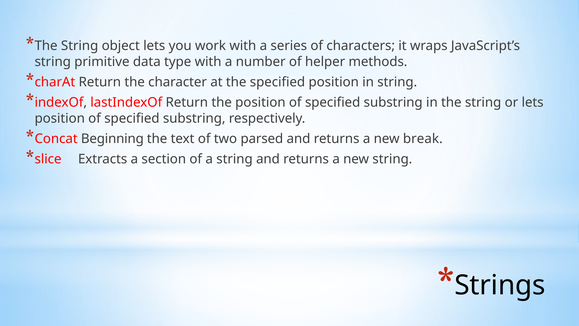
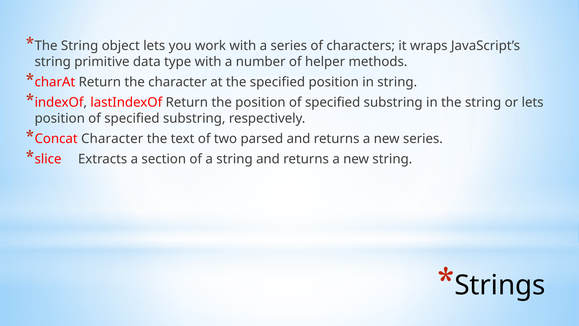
Concat Beginning: Beginning -> Character
new break: break -> series
